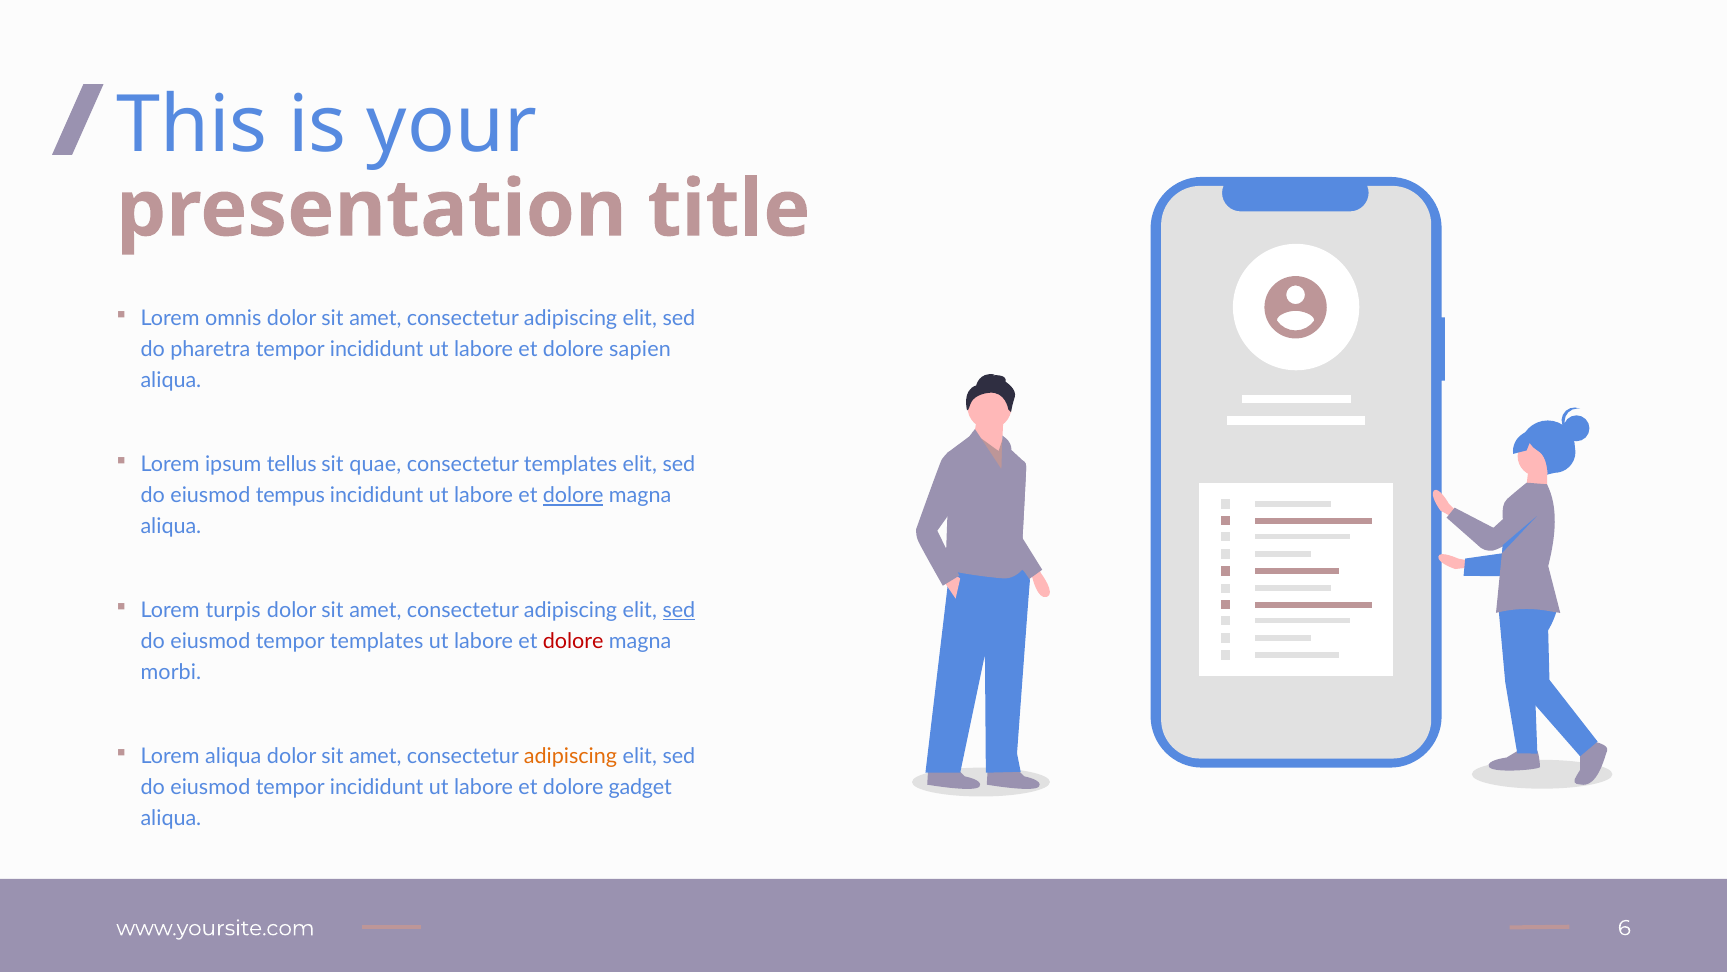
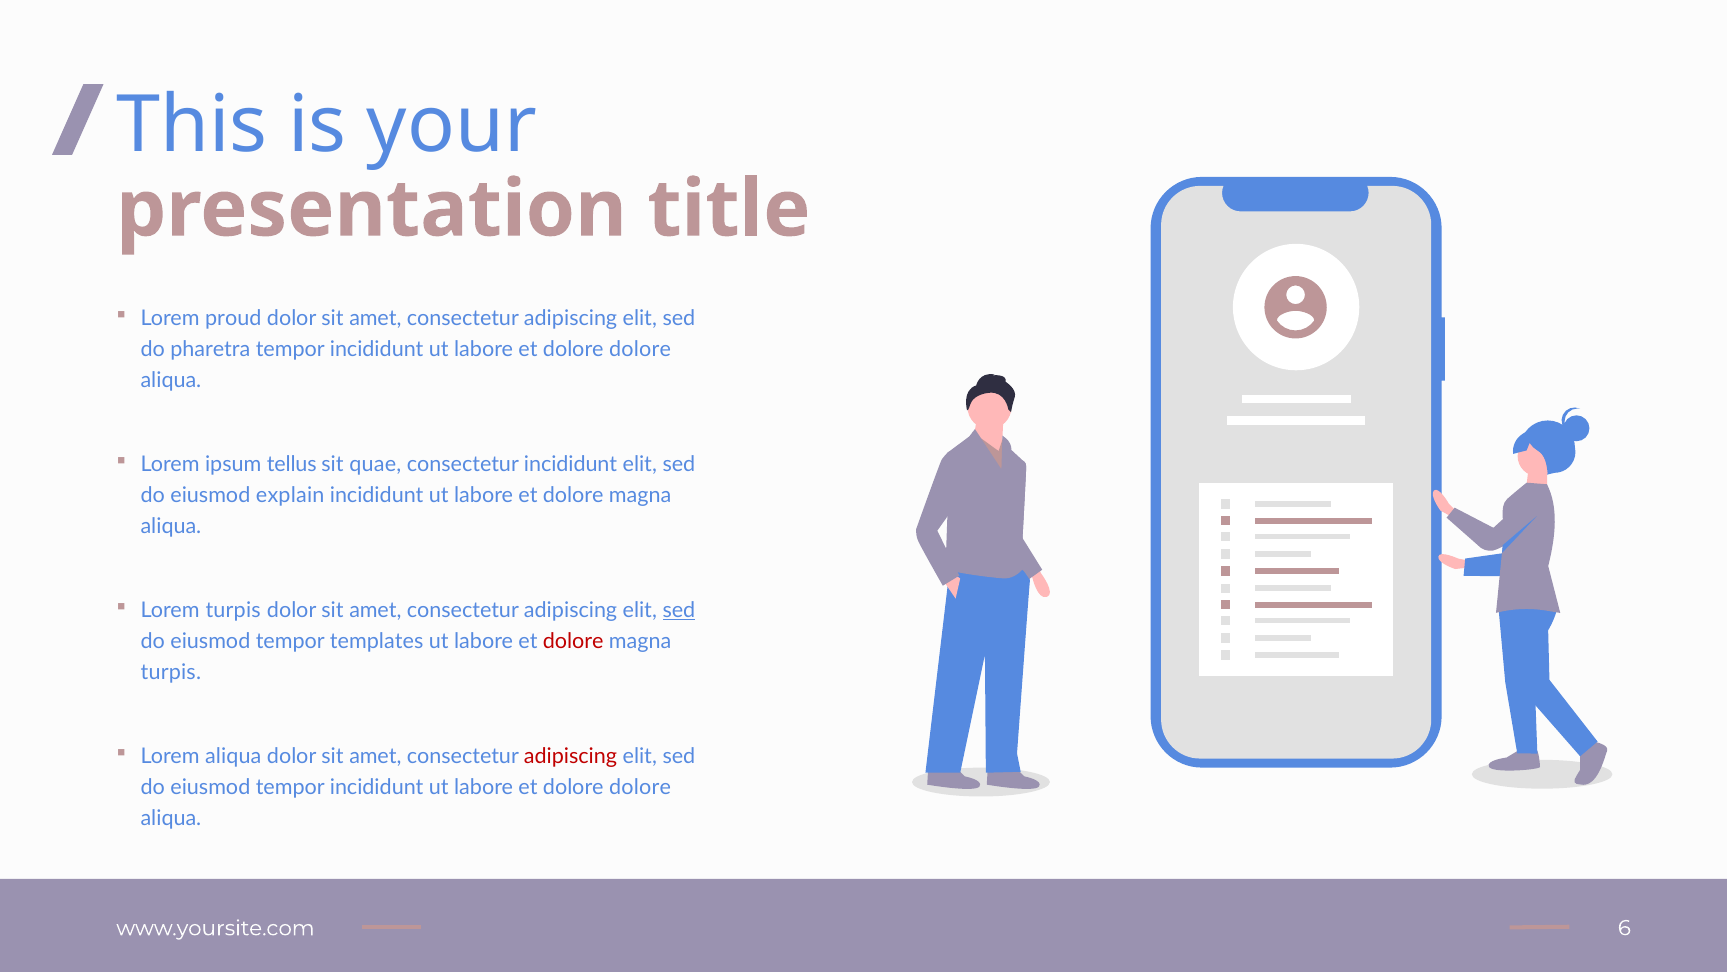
omnis: omnis -> proud
sapien at (640, 349): sapien -> dolore
consectetur templates: templates -> incididunt
tempus: tempus -> explain
dolore at (573, 495) underline: present -> none
morbi at (171, 672): morbi -> turpis
adipiscing at (571, 756) colour: orange -> red
gadget at (640, 787): gadget -> dolore
